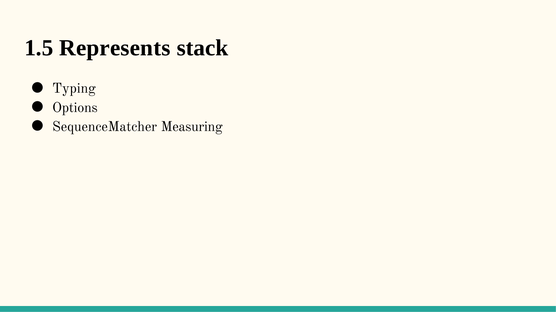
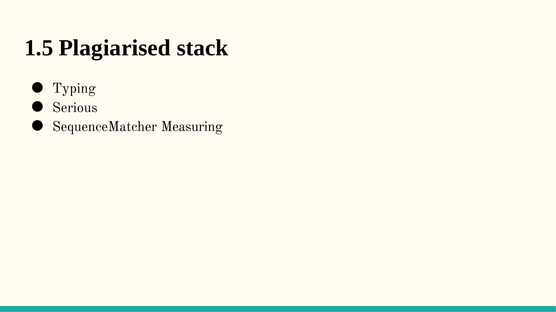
Represents: Represents -> Plagiarised
Options: Options -> Serious
